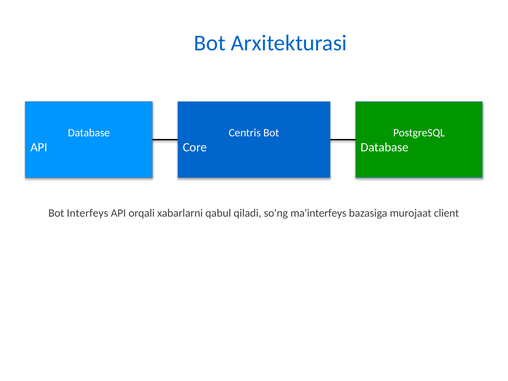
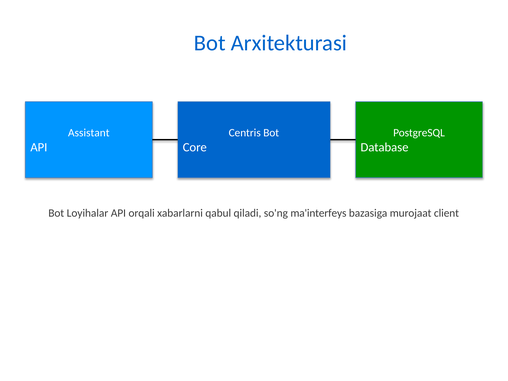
Database at (89, 133): Database -> Assistant
Interfeys: Interfeys -> Loyihalar
